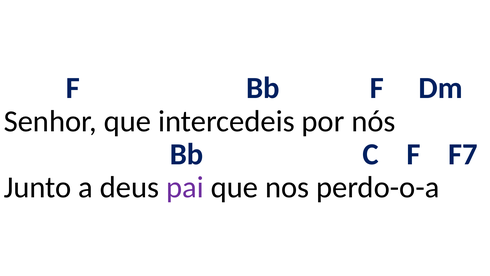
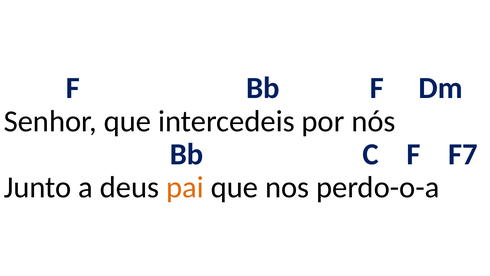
pai colour: purple -> orange
